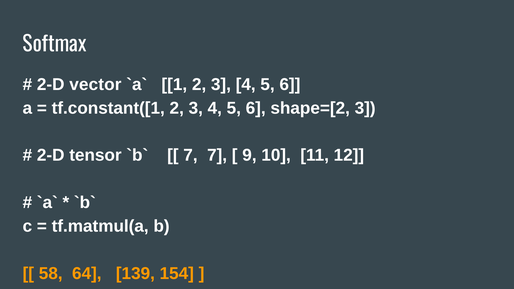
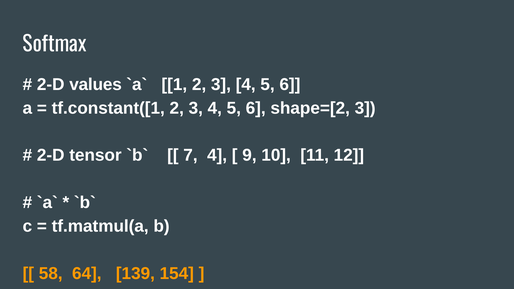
vector: vector -> values
7 7: 7 -> 4
